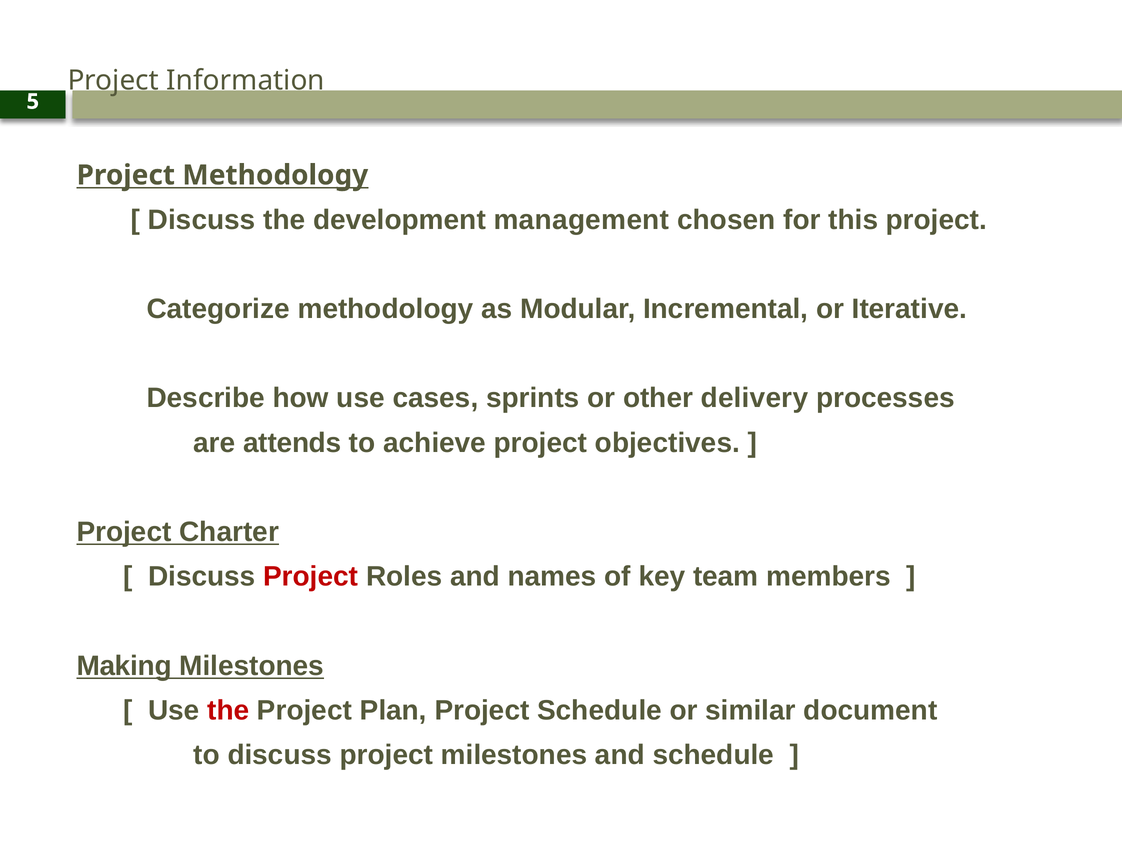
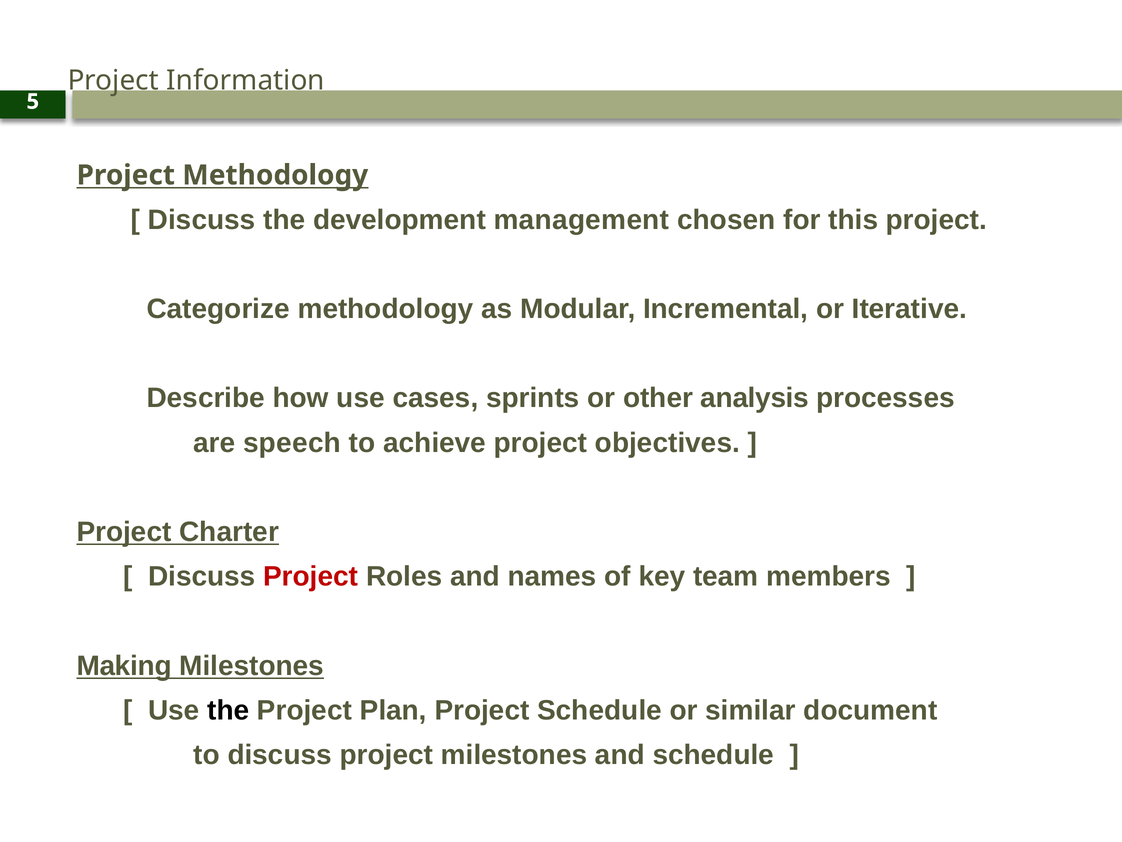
delivery: delivery -> analysis
attends: attends -> speech
the at (228, 710) colour: red -> black
